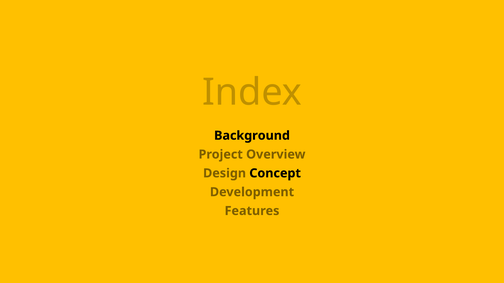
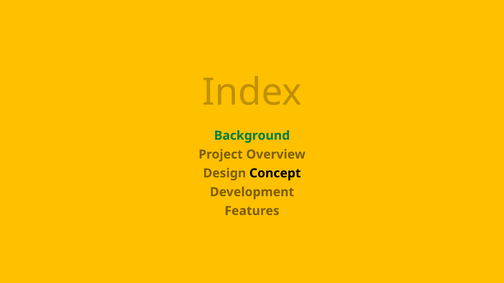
Background colour: black -> green
